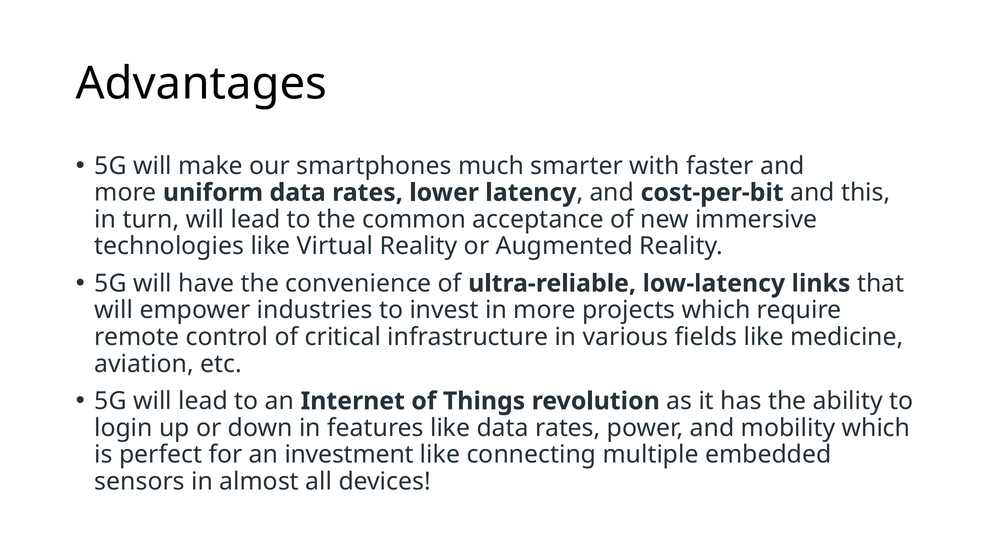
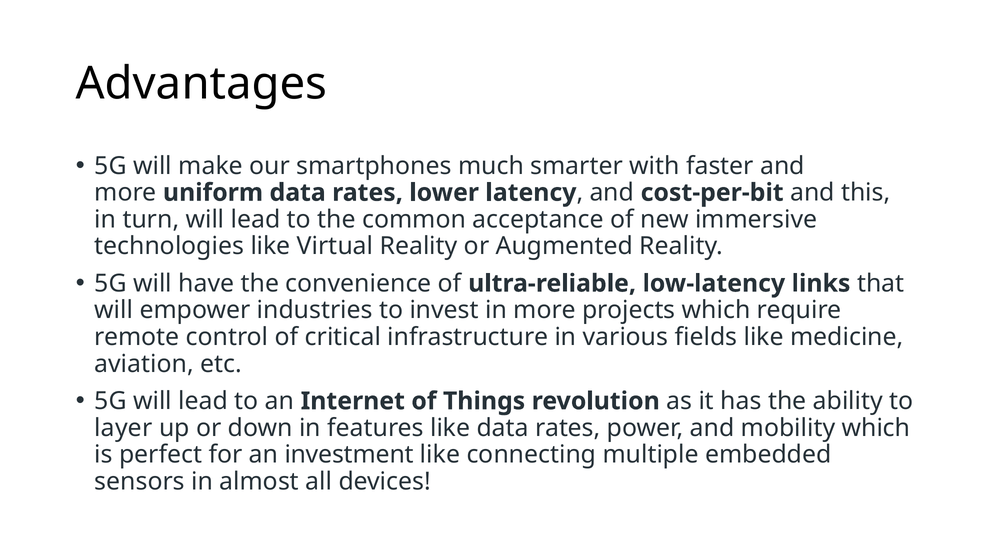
login: login -> layer
